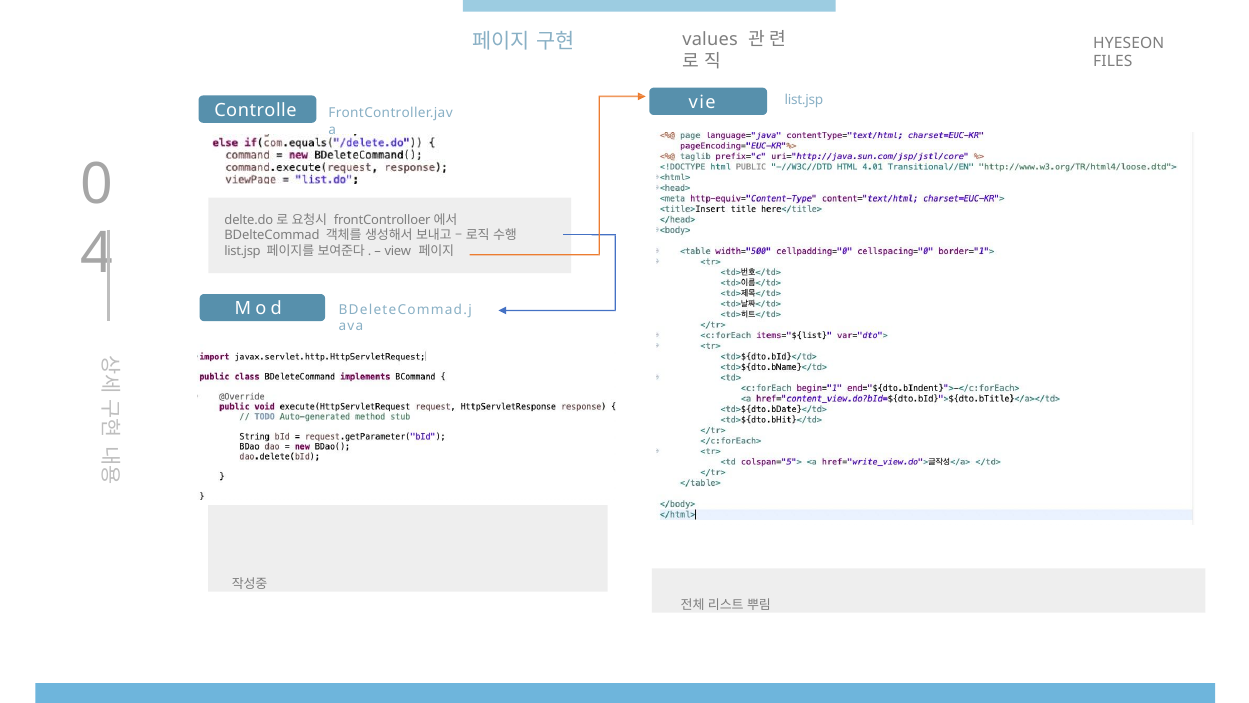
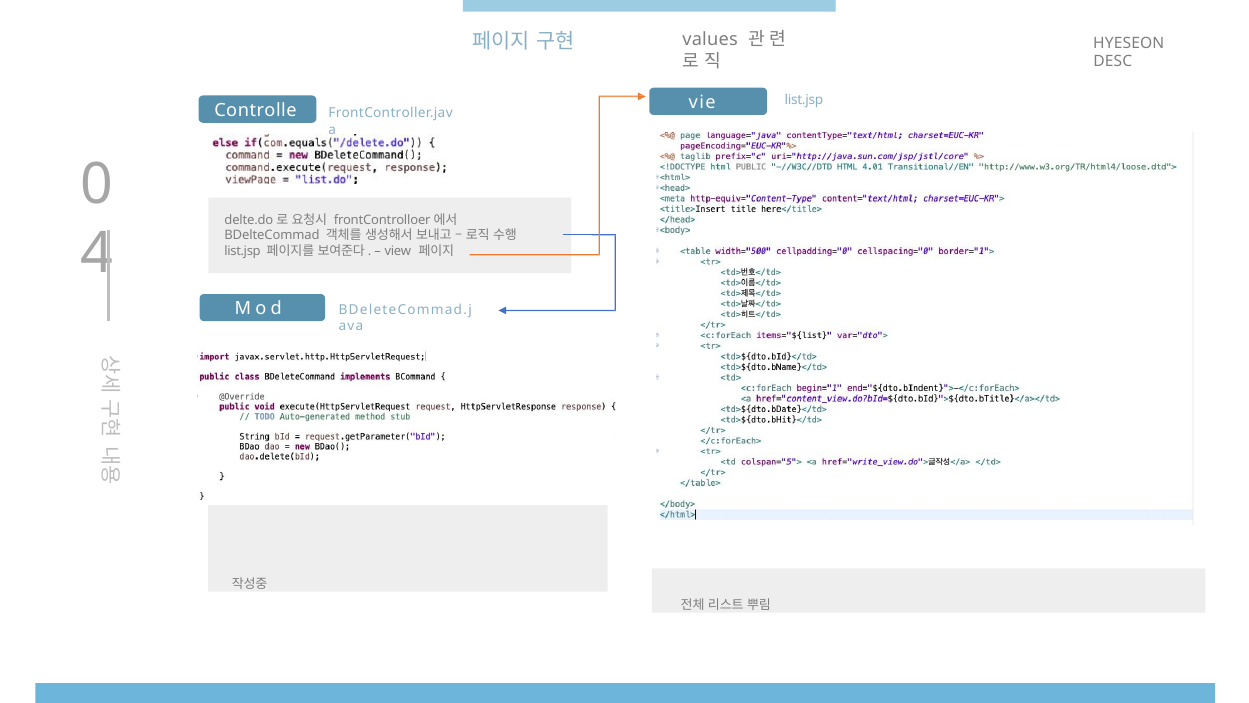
FILES: FILES -> DESC
